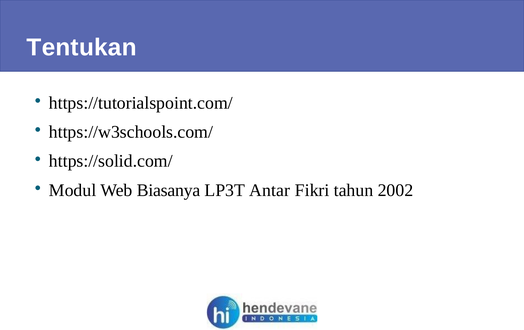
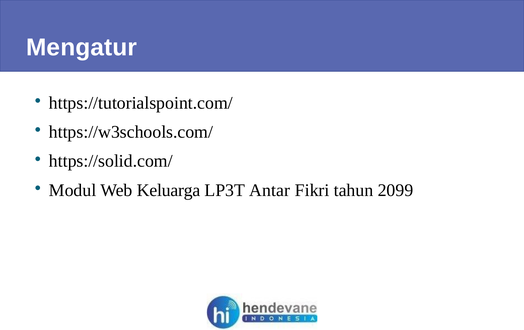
Tentukan: Tentukan -> Mengatur
Biasanya: Biasanya -> Keluarga
2002: 2002 -> 2099
